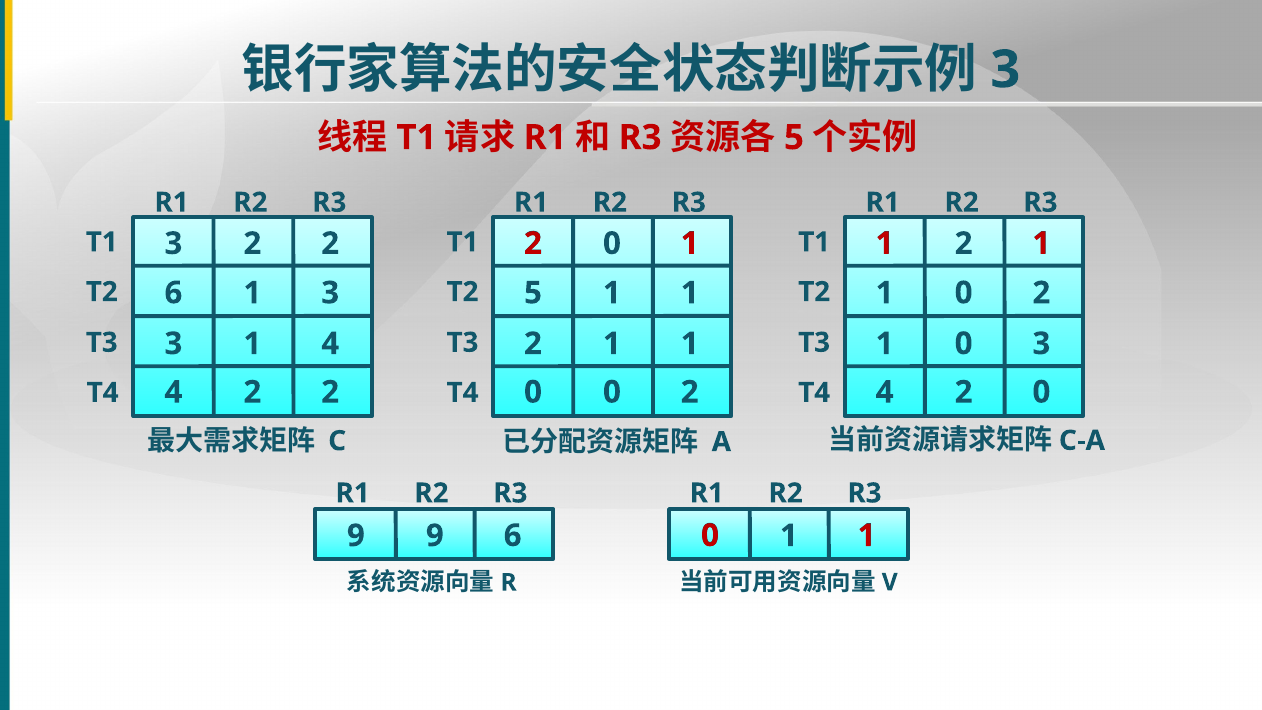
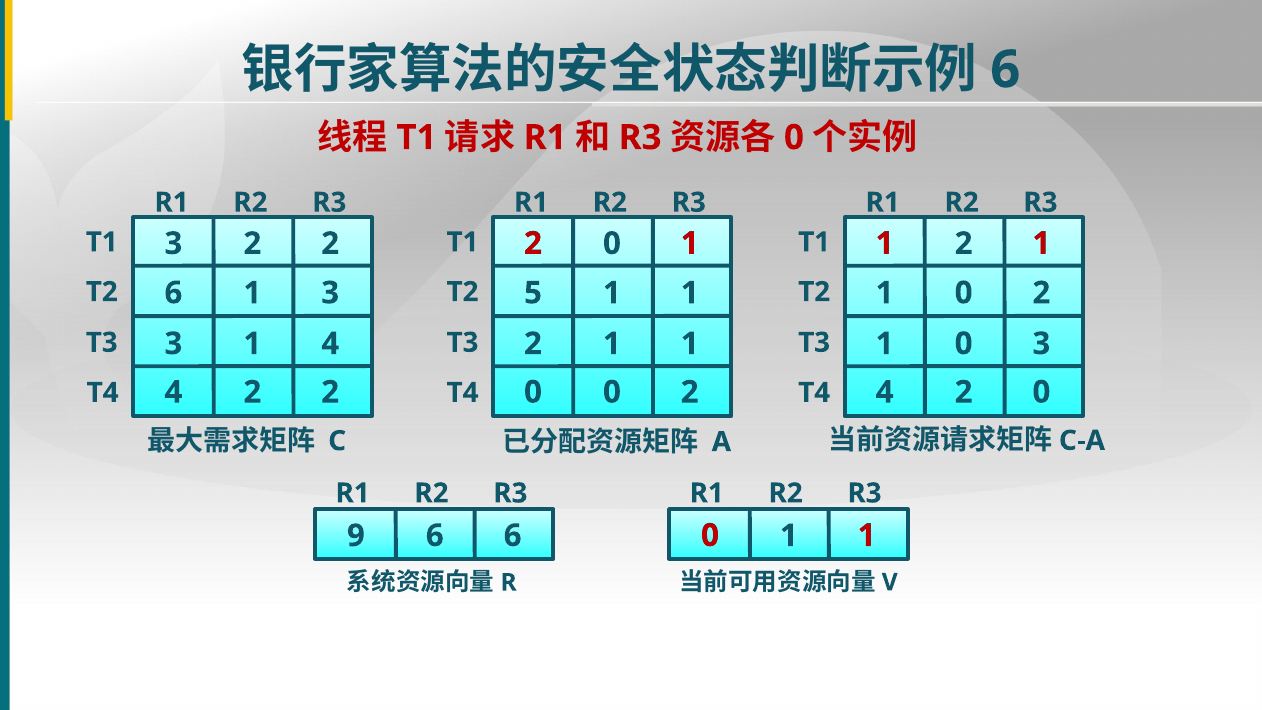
3 at (1005, 70): 3 -> 6
5 at (794, 138): 5 -> 0
9 9: 9 -> 6
